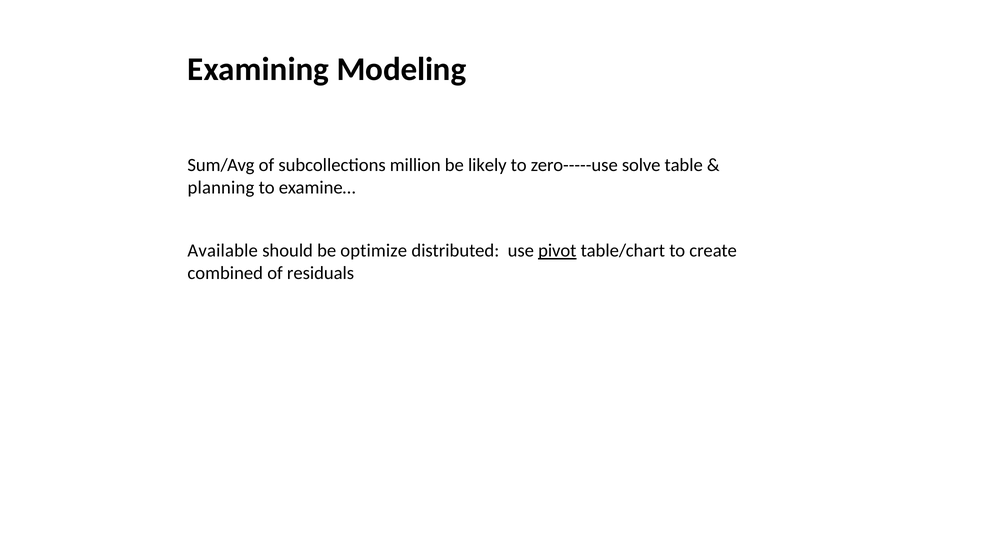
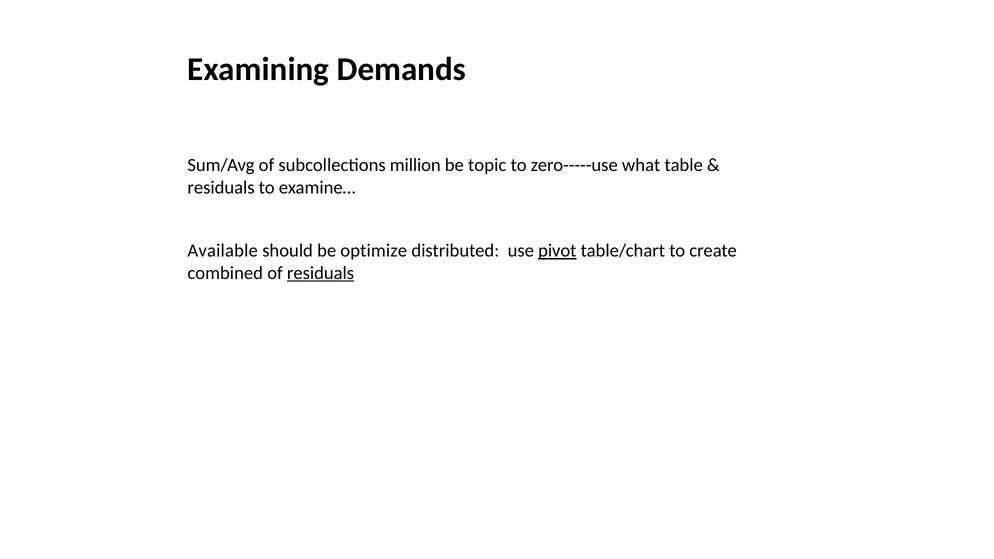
Modeling: Modeling -> Demands
likely: likely -> topic
solve: solve -> what
planning at (221, 187): planning -> residuals
residuals at (321, 273) underline: none -> present
